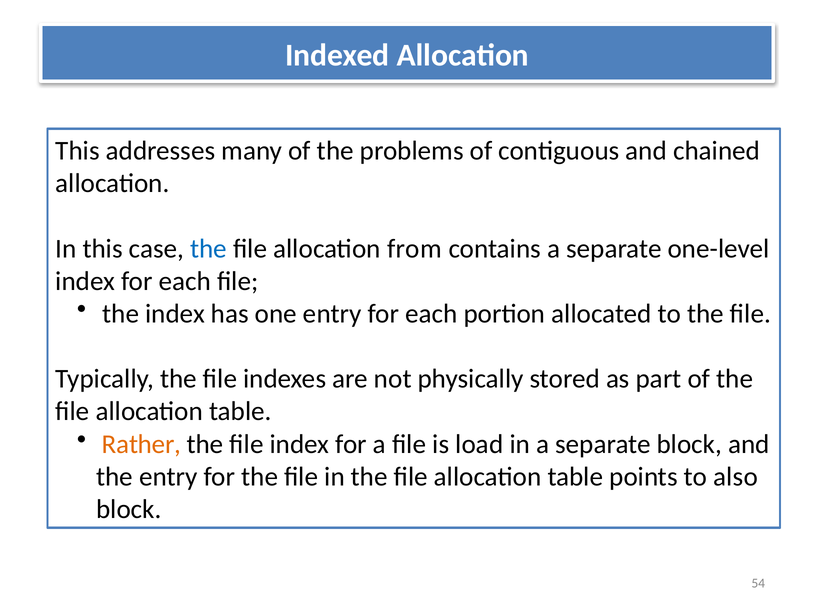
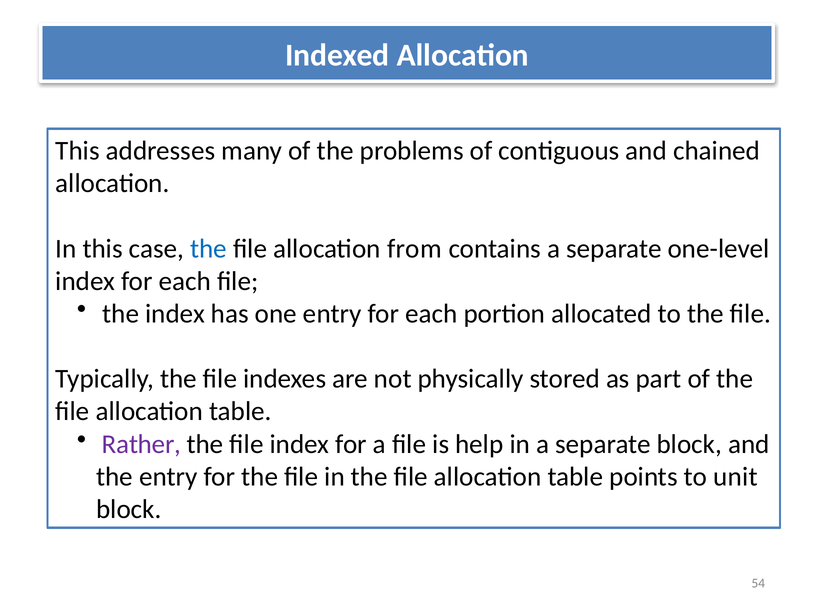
Rather colour: orange -> purple
load: load -> help
also: also -> unit
